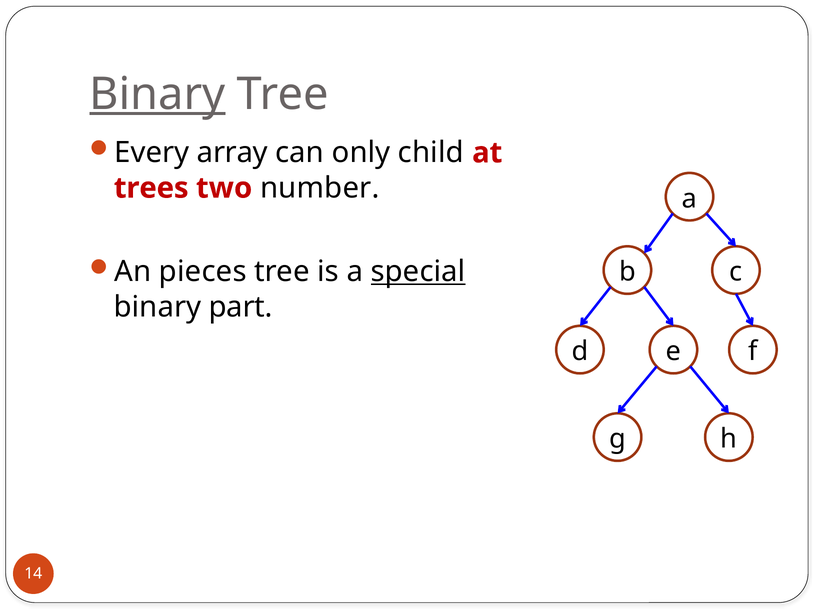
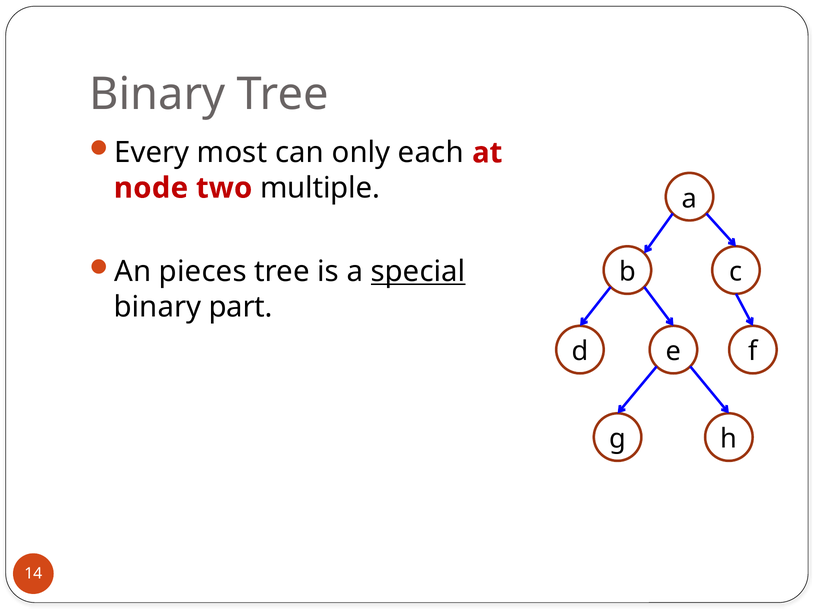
Binary at (157, 94) underline: present -> none
array: array -> most
child: child -> each
trees: trees -> node
number: number -> multiple
